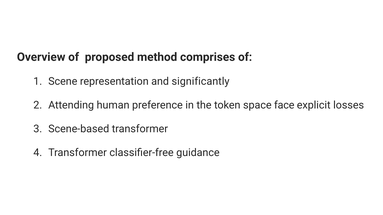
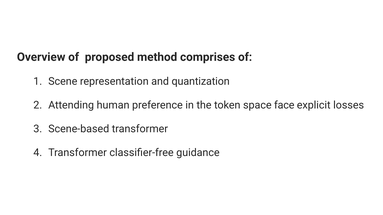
significantly: significantly -> quantization
